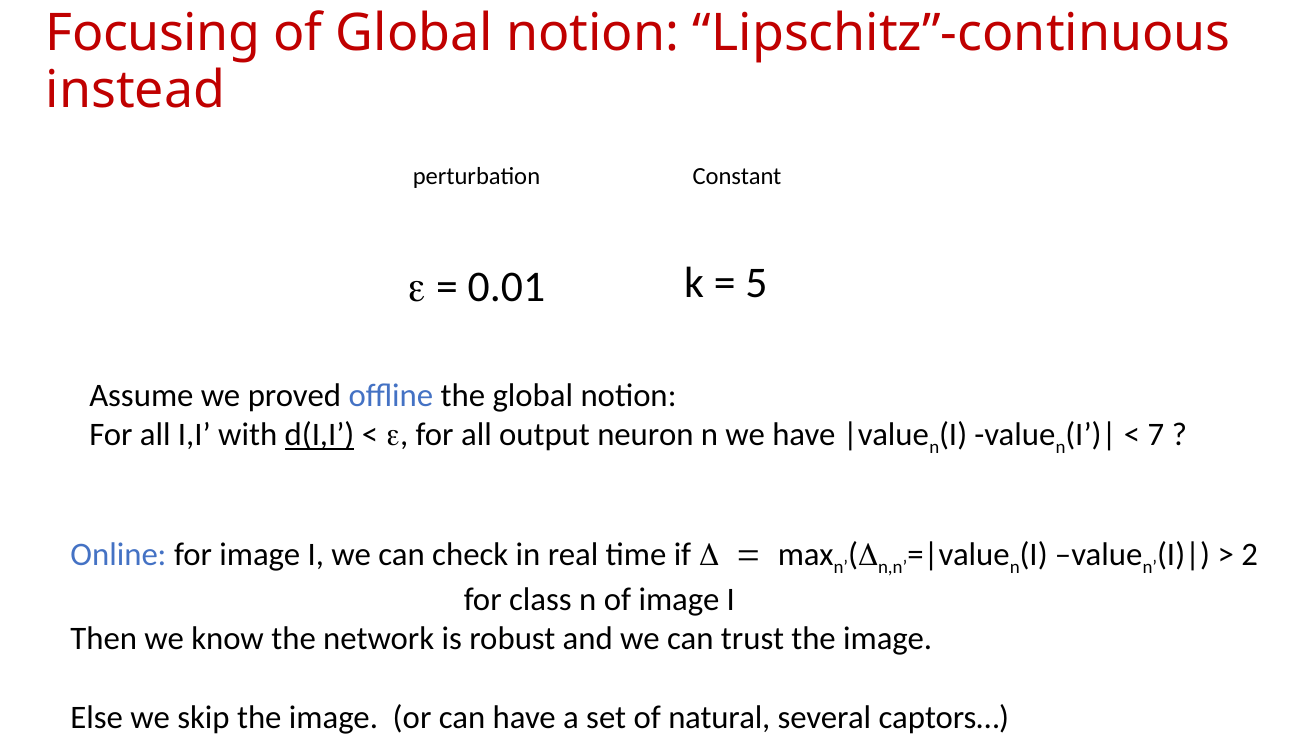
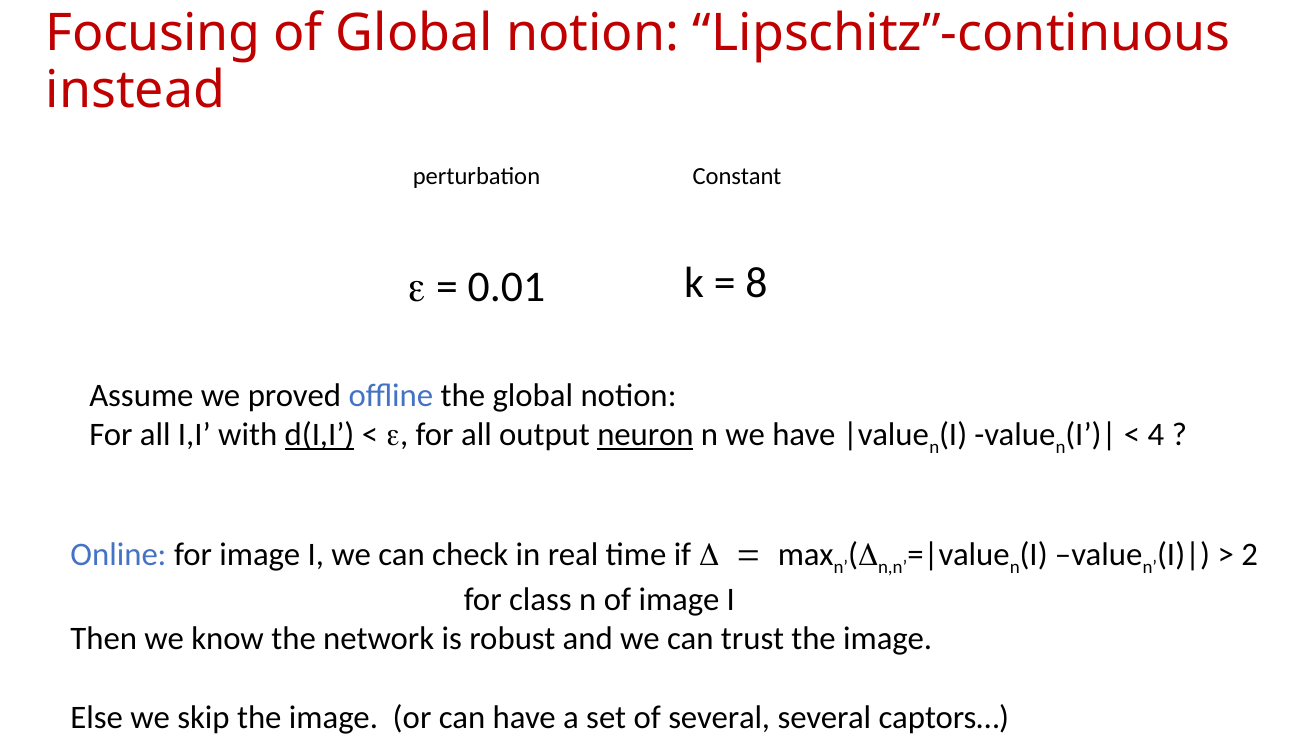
5: 5 -> 8
neuron underline: none -> present
7: 7 -> 4
of natural: natural -> several
